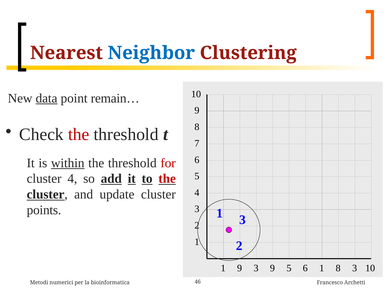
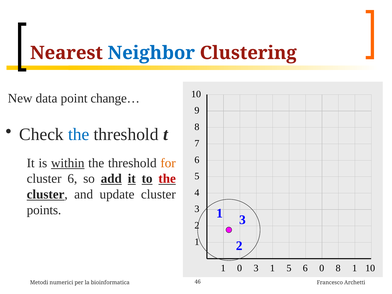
data underline: present -> none
remain…: remain… -> change…
the at (79, 134) colour: red -> blue
for colour: red -> orange
cluster 4: 4 -> 6
1 9: 9 -> 0
3 9: 9 -> 1
6 1: 1 -> 0
8 3: 3 -> 1
